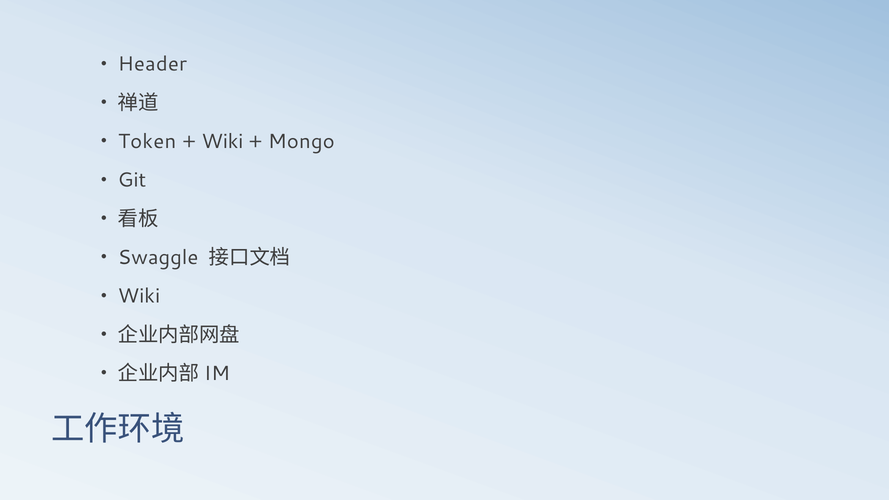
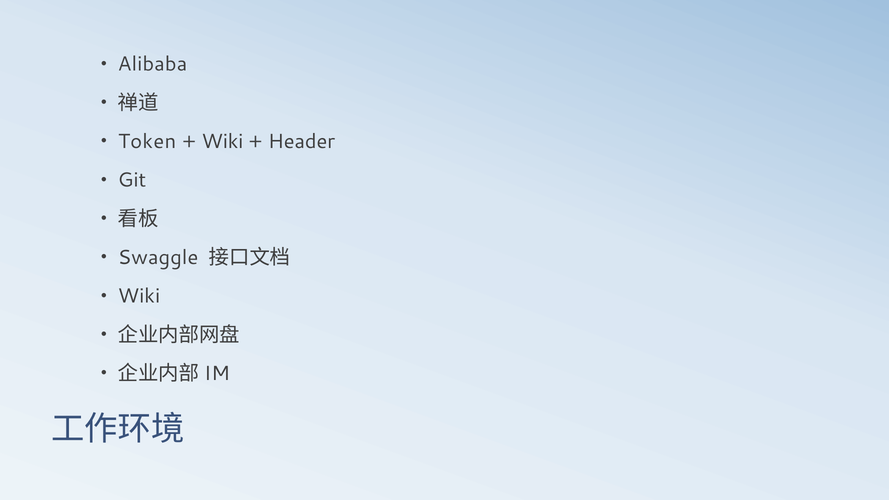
Header: Header -> Alibaba
Mongo: Mongo -> Header
